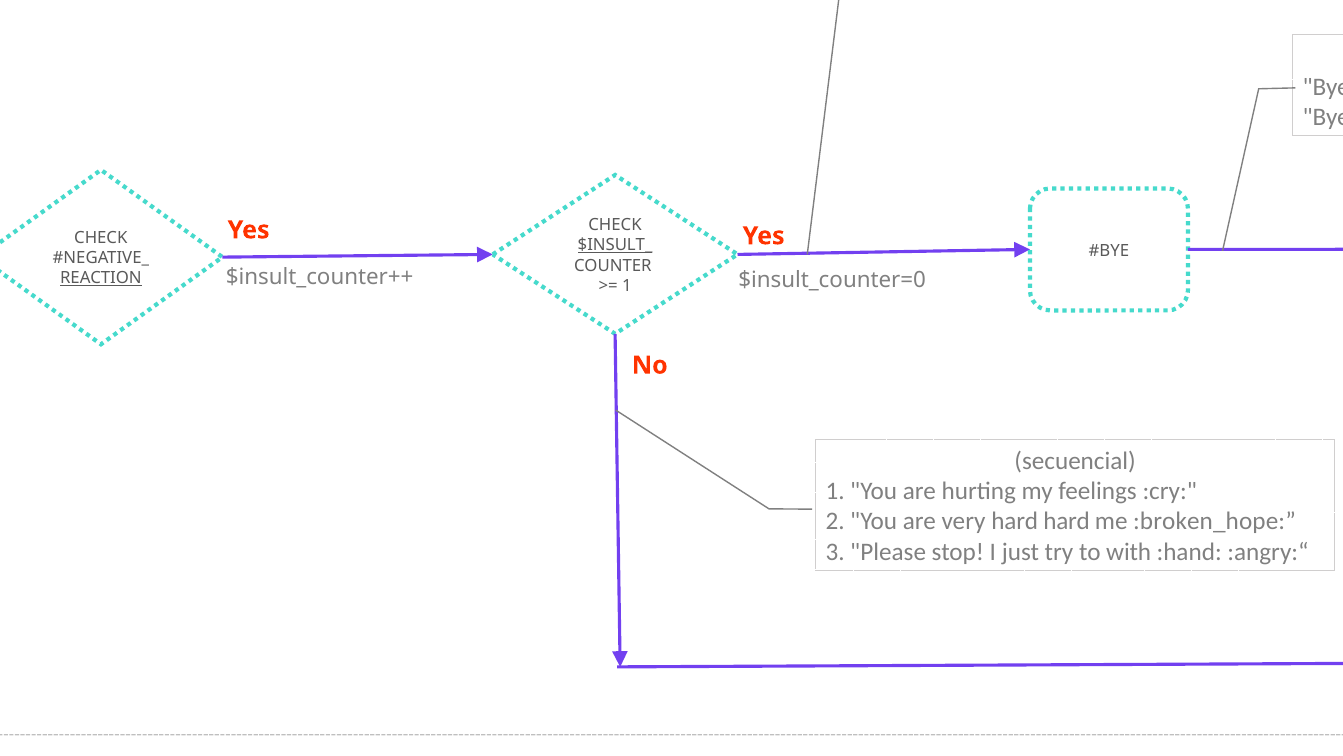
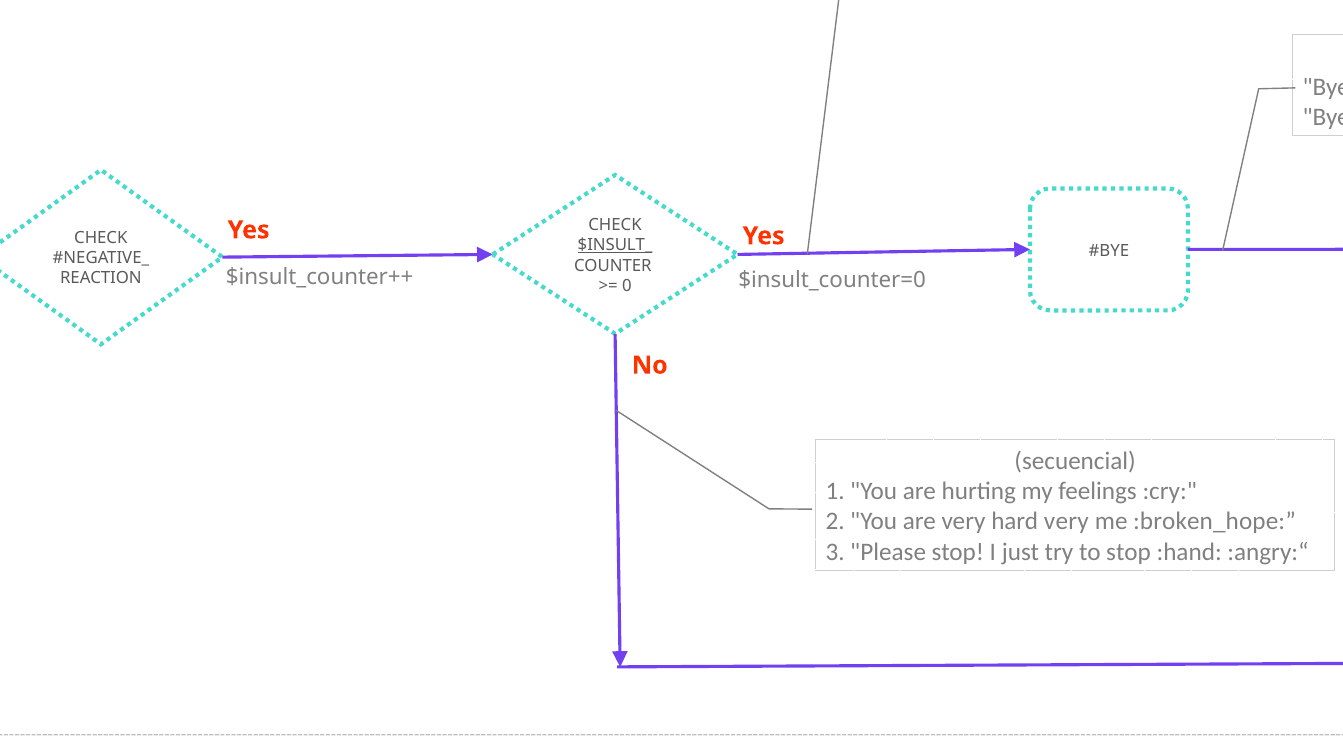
REACTION underline: present -> none
1 at (627, 286): 1 -> 0
hard hard: hard -> very
to with: with -> stop
